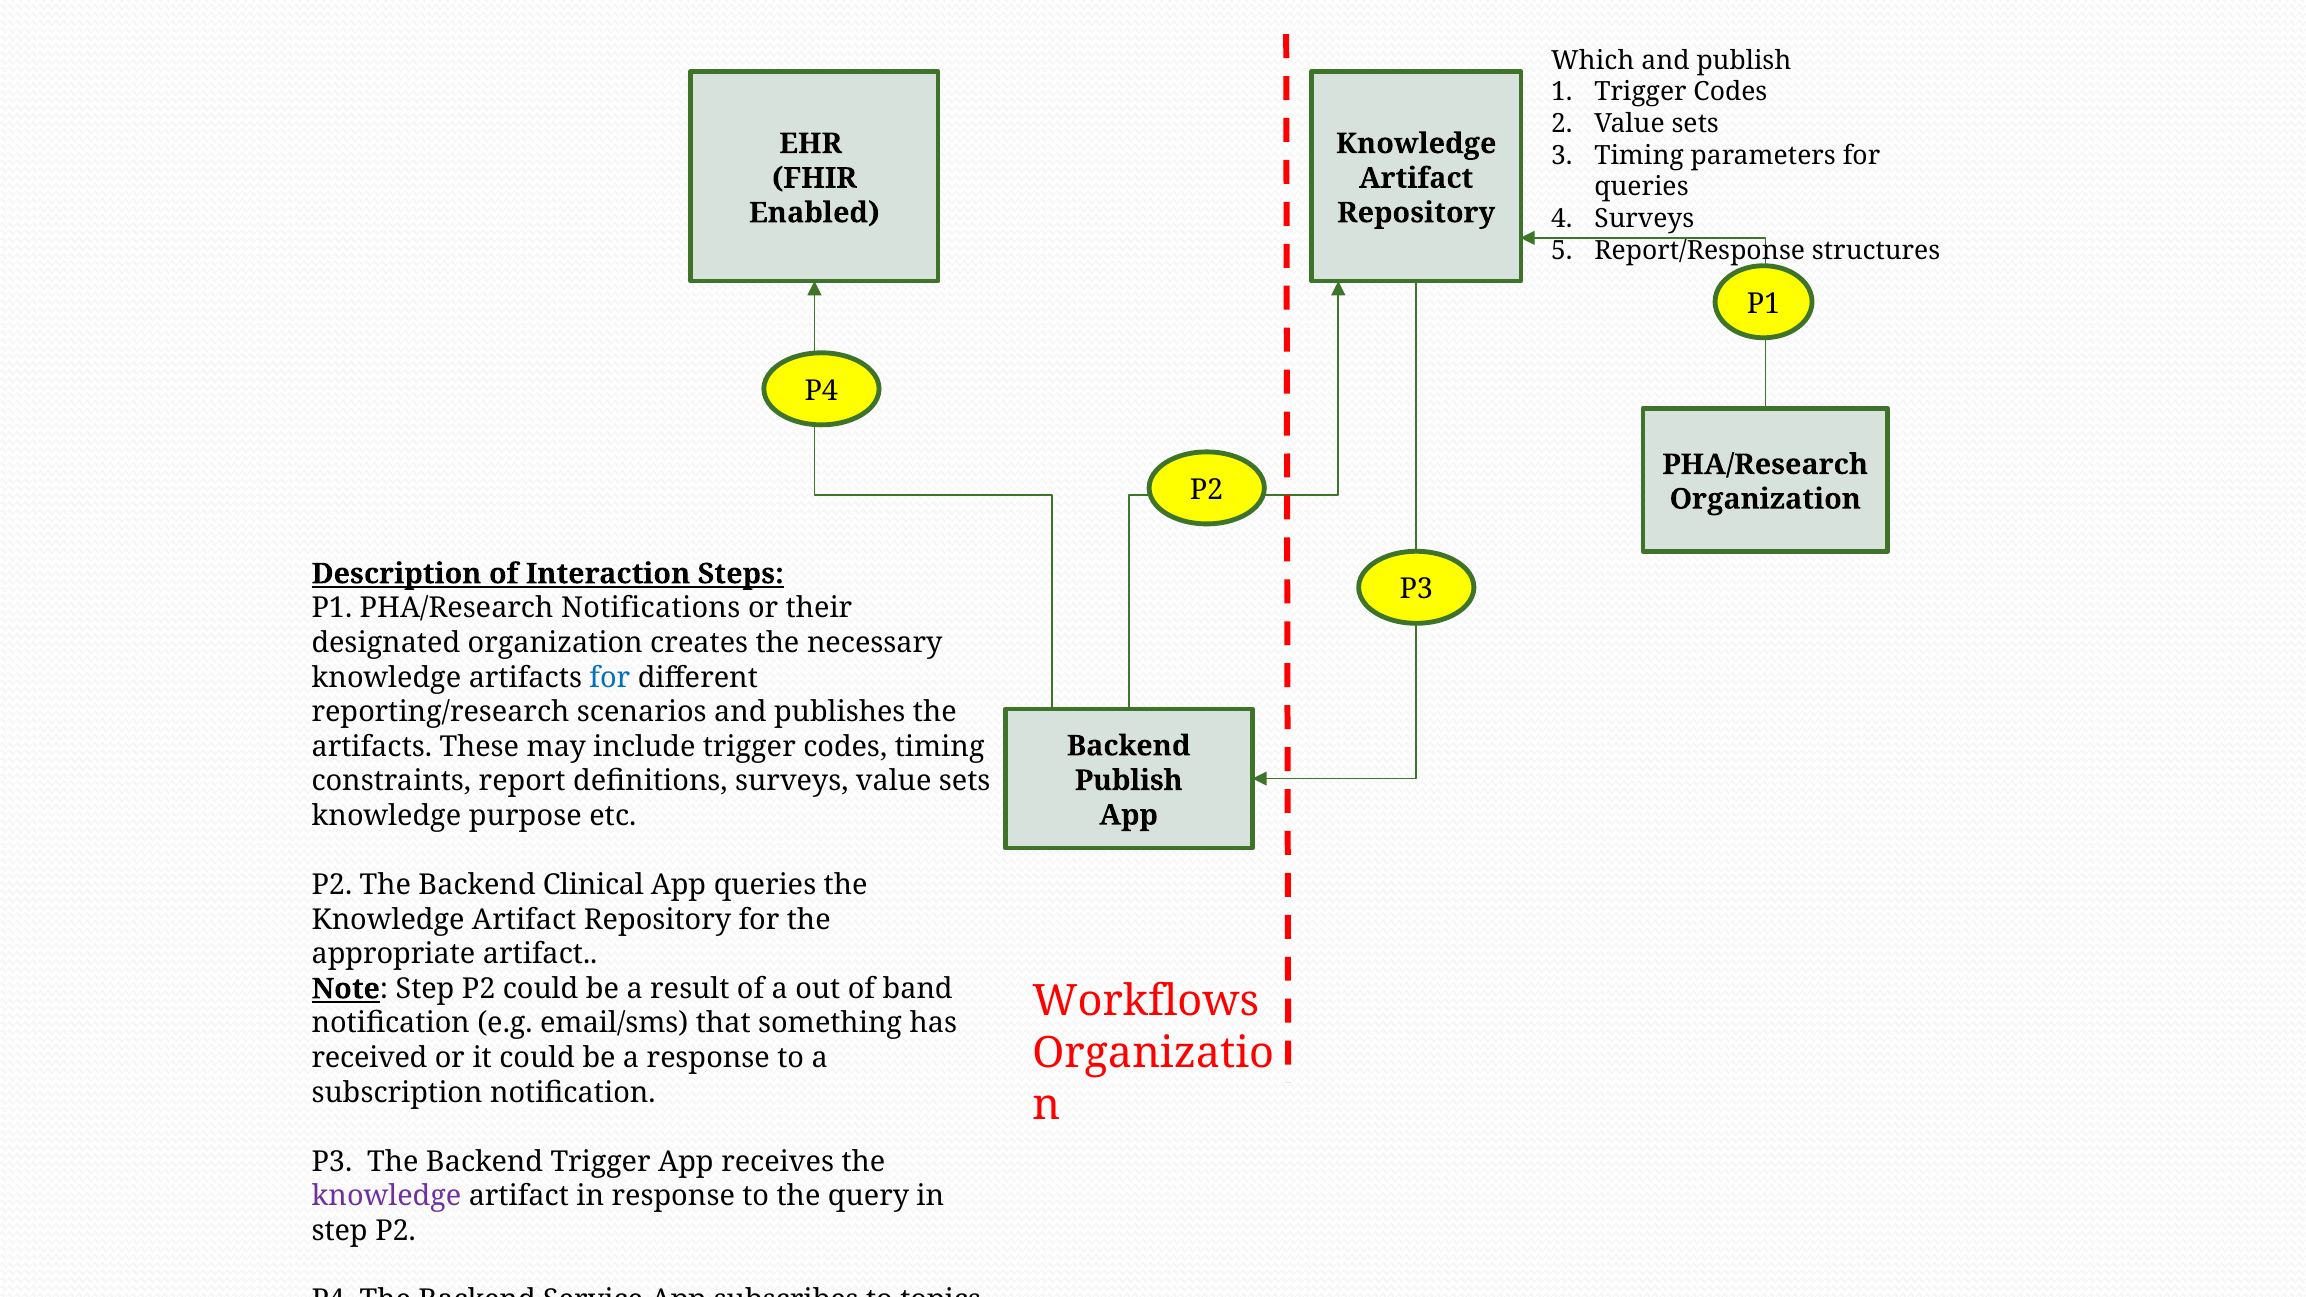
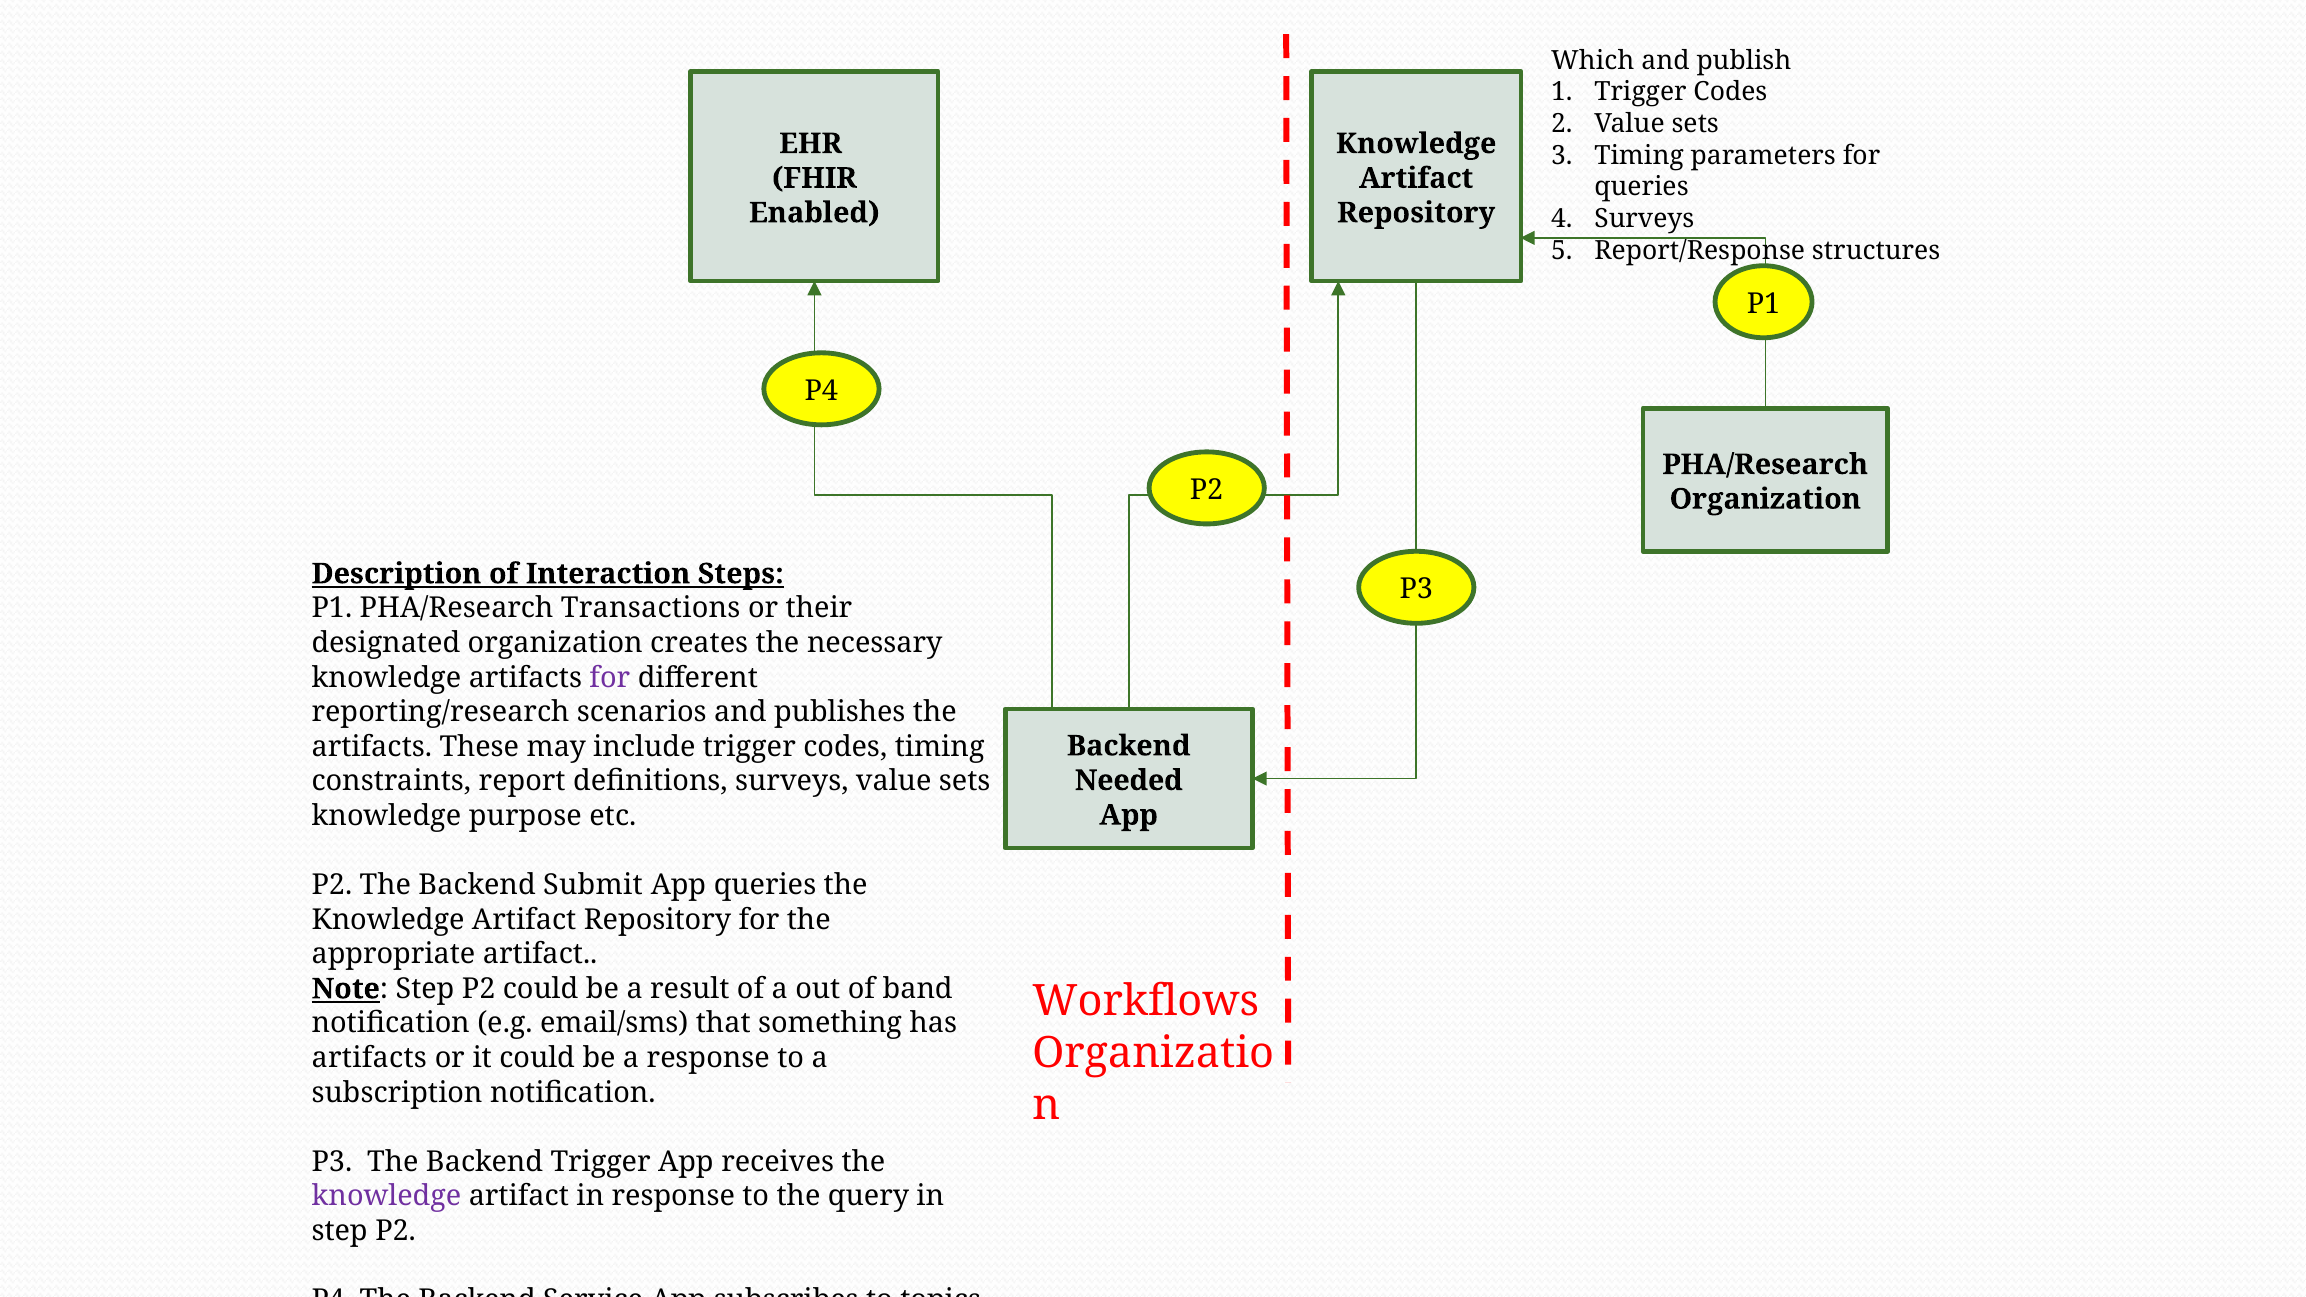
Notifications: Notifications -> Transactions
for at (610, 678) colour: blue -> purple
Publish at (1129, 781): Publish -> Needed
Clinical: Clinical -> Submit
received at (370, 1058): received -> artifacts
